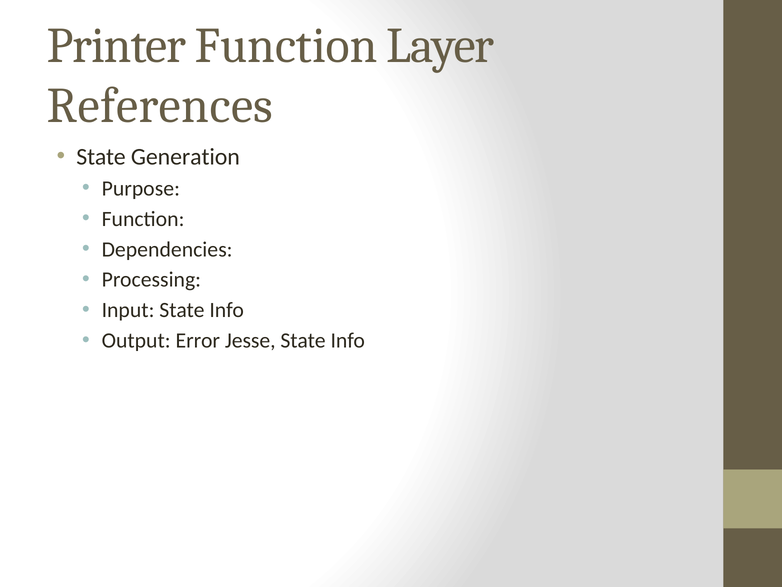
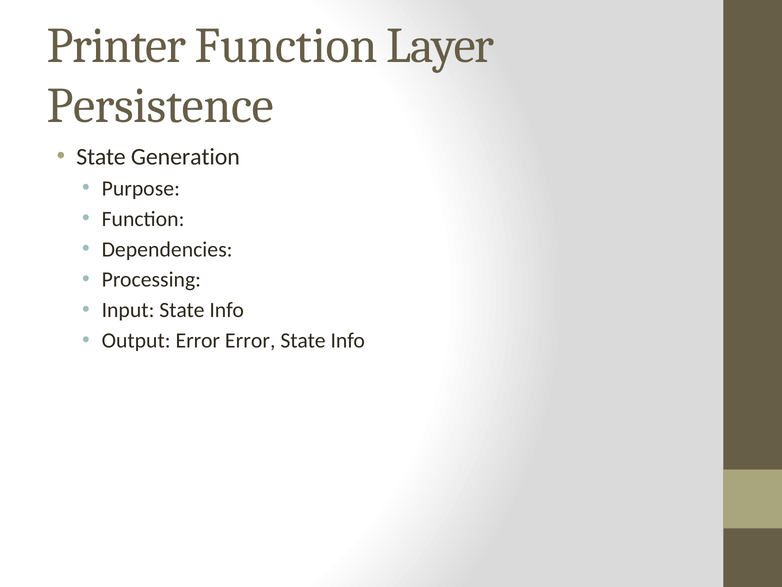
References: References -> Persistence
Error Jesse: Jesse -> Error
